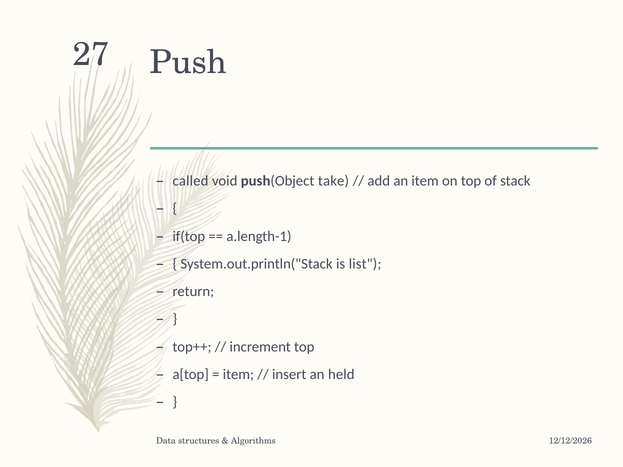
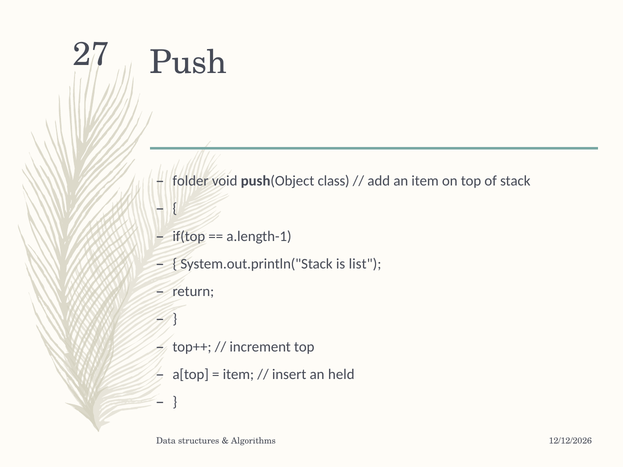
called: called -> folder
take: take -> class
